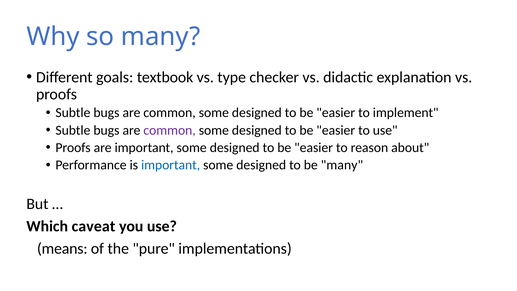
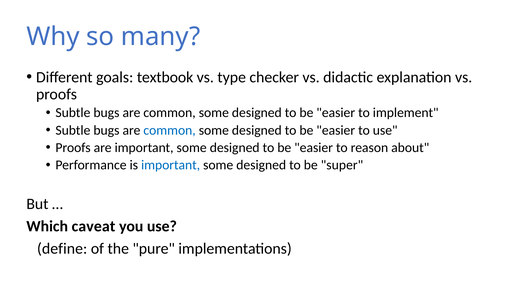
common at (170, 130) colour: purple -> blue
be many: many -> super
means: means -> define
